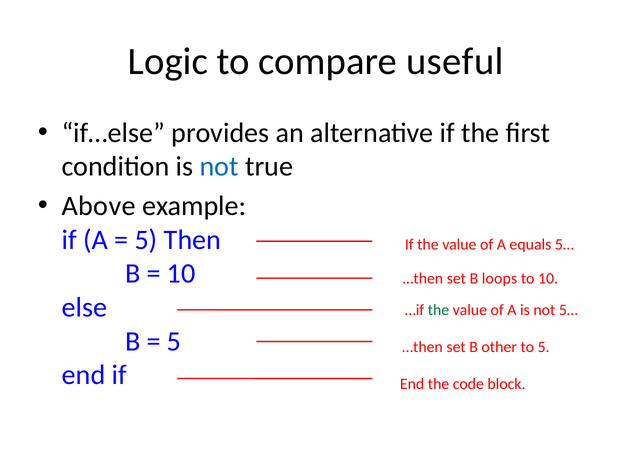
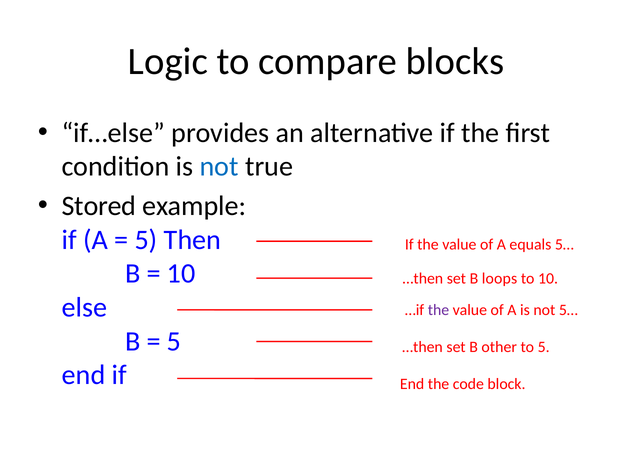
useful: useful -> blocks
Above: Above -> Stored
the at (439, 310) colour: green -> purple
